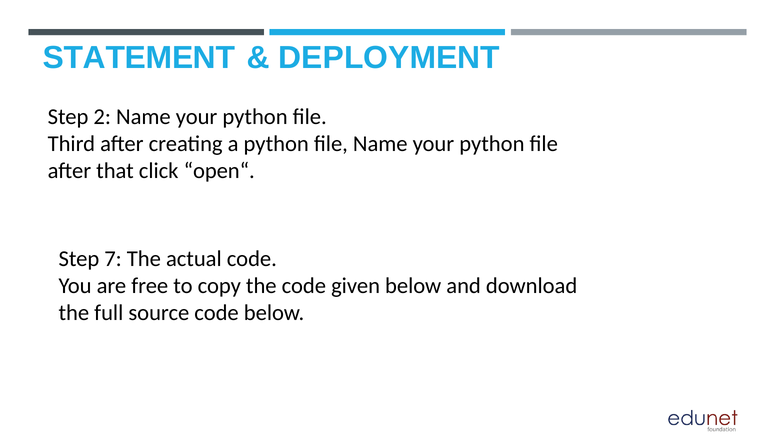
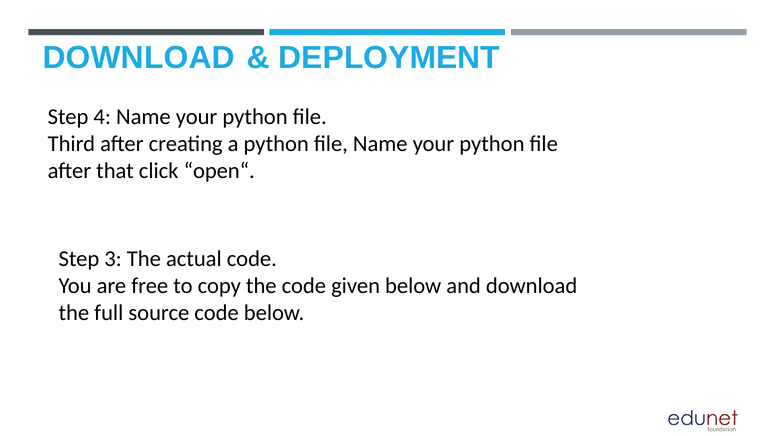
STATEMENT at (139, 58): STATEMENT -> DOWNLOAD
2: 2 -> 4
7: 7 -> 3
